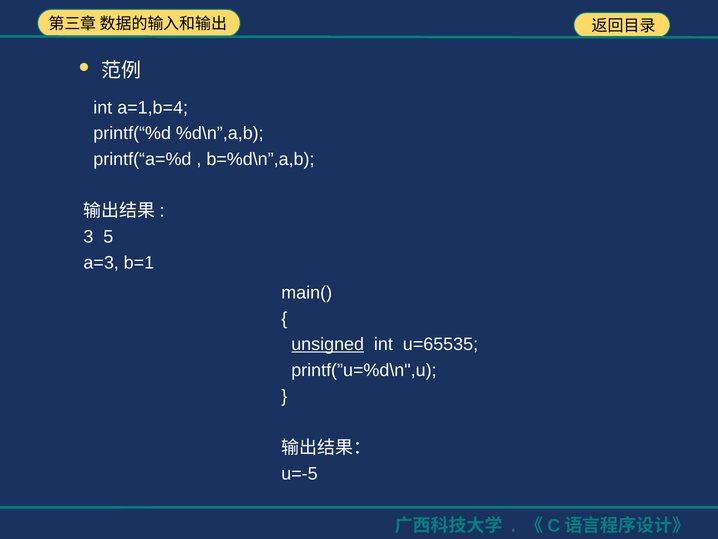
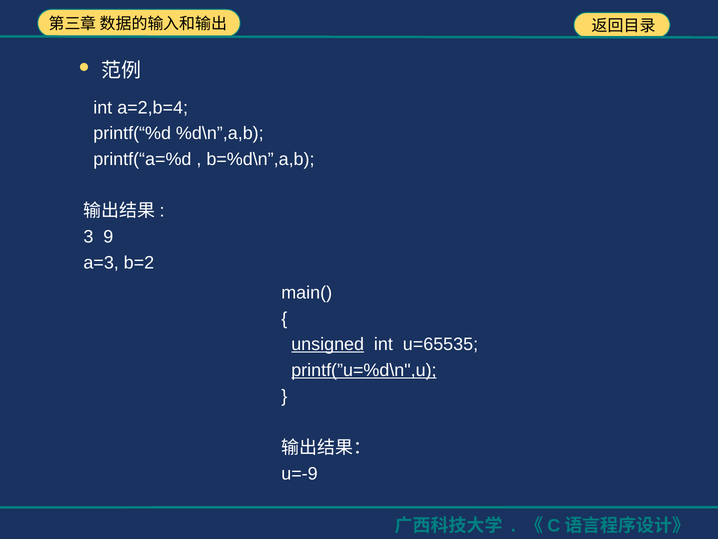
a=1,b=4: a=1,b=4 -> a=2,b=4
5: 5 -> 9
b=1: b=1 -> b=2
printf(”u=%d\n",u underline: none -> present
u=-5: u=-5 -> u=-9
